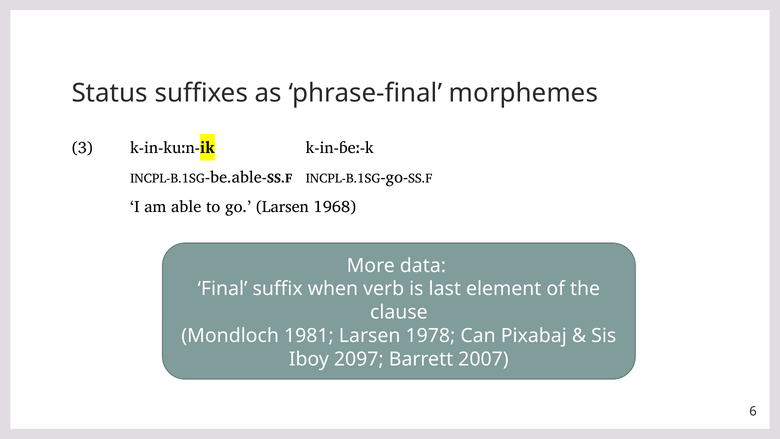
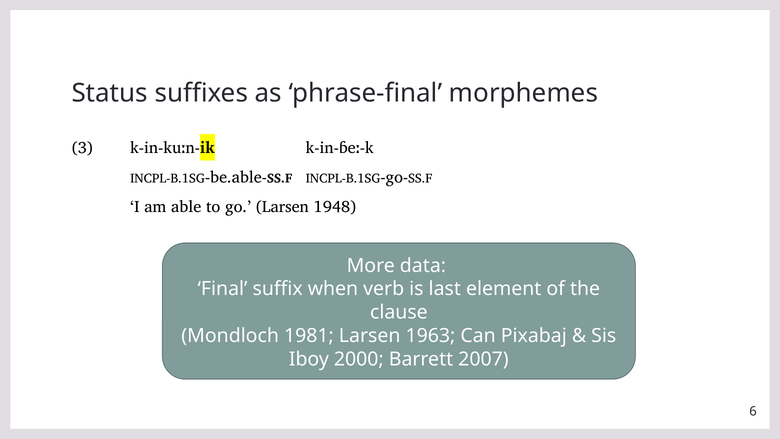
1968: 1968 -> 1948
1978: 1978 -> 1963
2097: 2097 -> 2000
